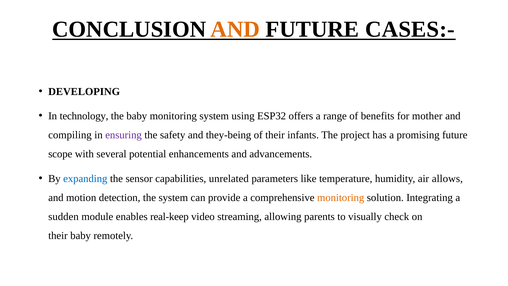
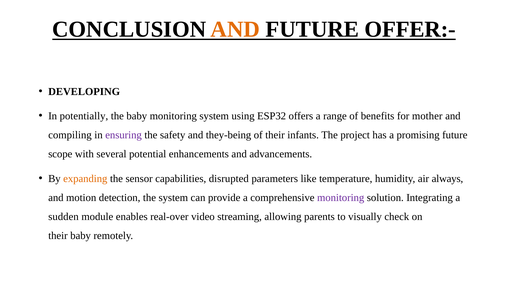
CASES:-: CASES:- -> OFFER:-
technology: technology -> potentially
expanding colour: blue -> orange
unrelated: unrelated -> disrupted
allows: allows -> always
monitoring at (341, 197) colour: orange -> purple
real-keep: real-keep -> real-over
